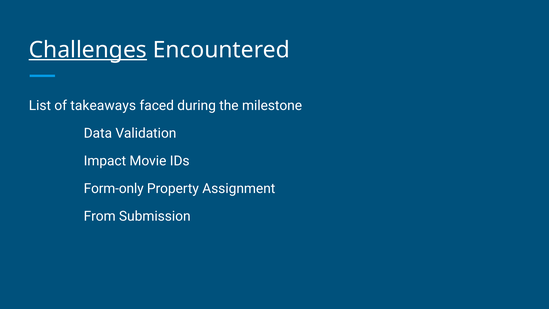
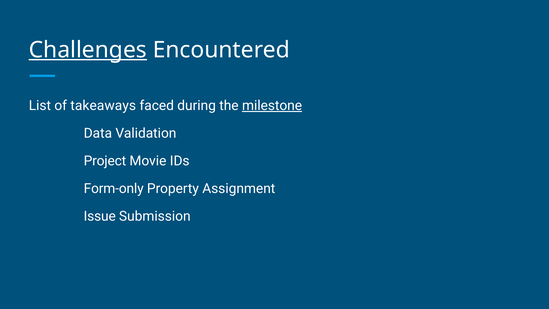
milestone underline: none -> present
Impact: Impact -> Project
From: From -> Issue
